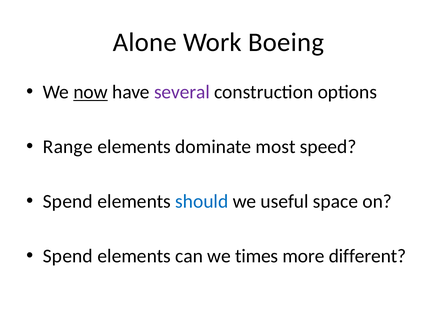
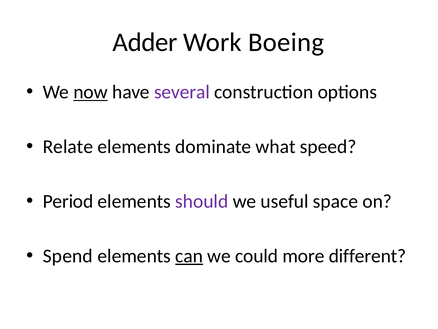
Alone: Alone -> Adder
Range: Range -> Relate
most: most -> what
Spend at (68, 201): Spend -> Period
should colour: blue -> purple
can underline: none -> present
times: times -> could
